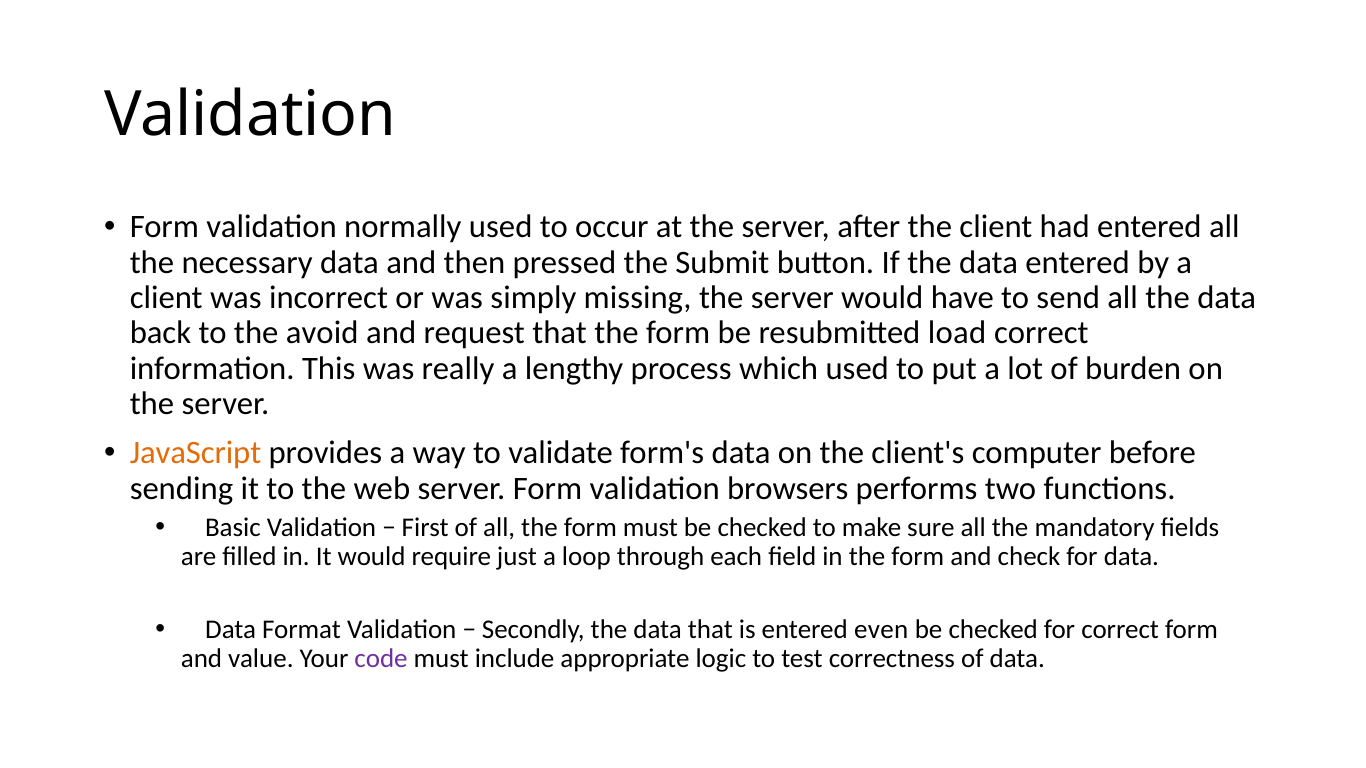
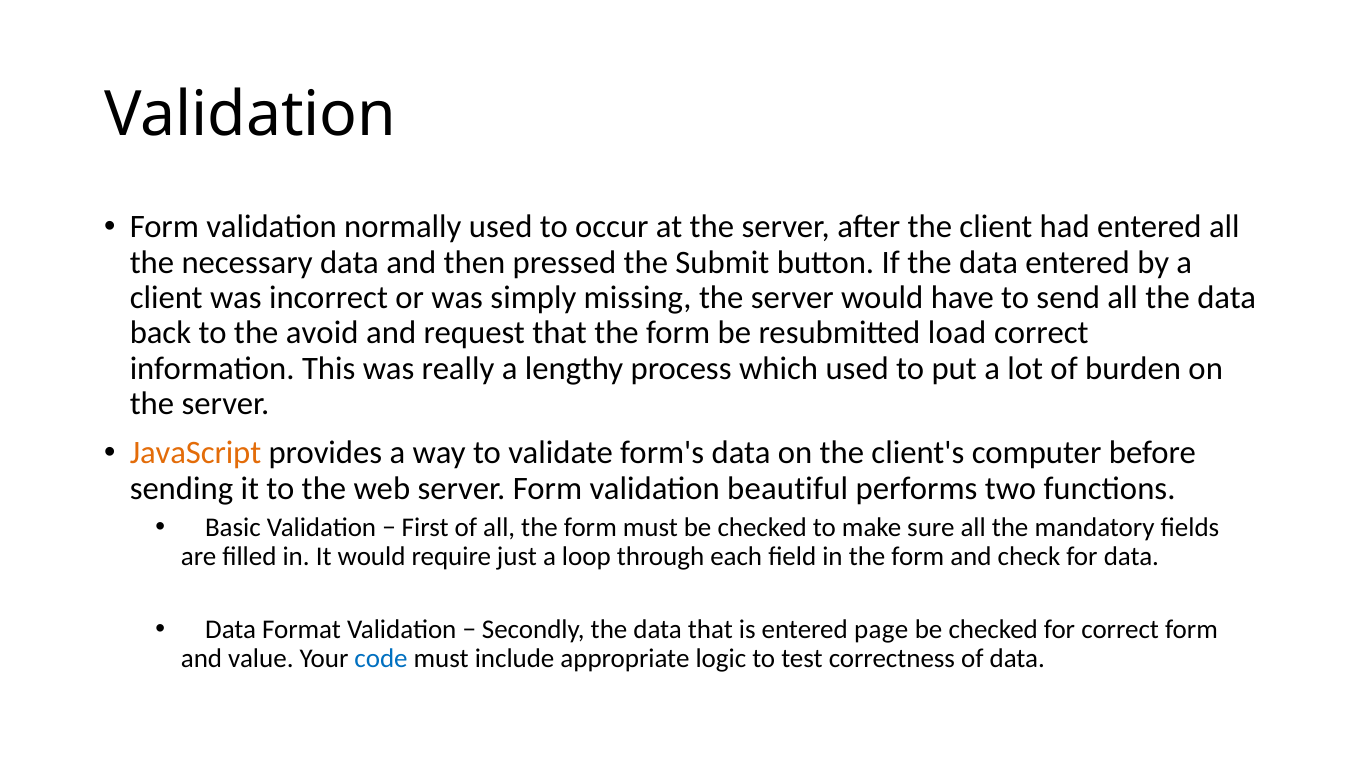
browsers: browsers -> beautiful
even: even -> page
code colour: purple -> blue
